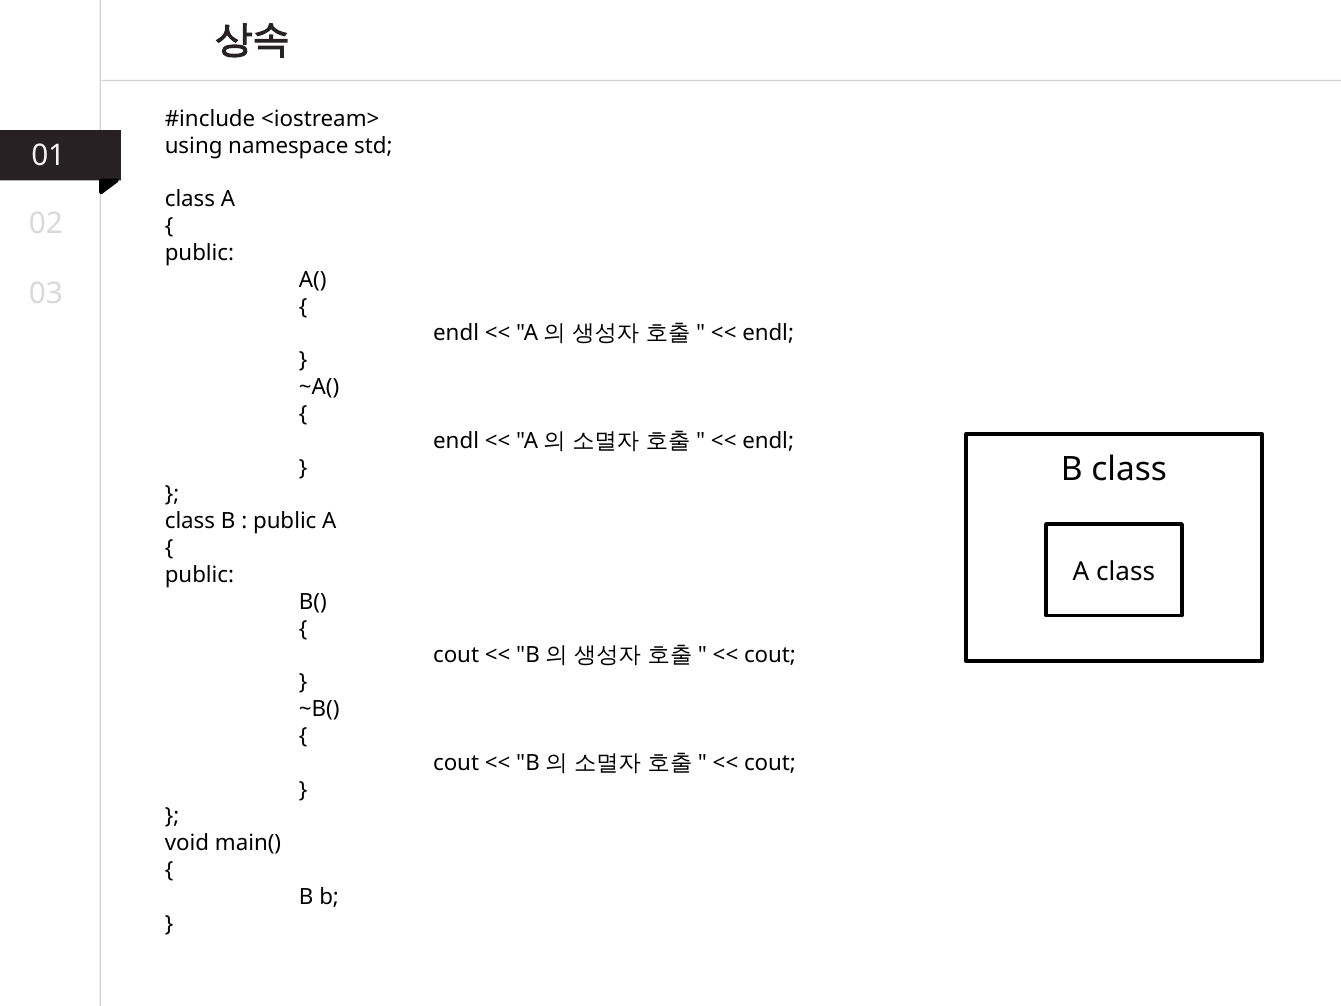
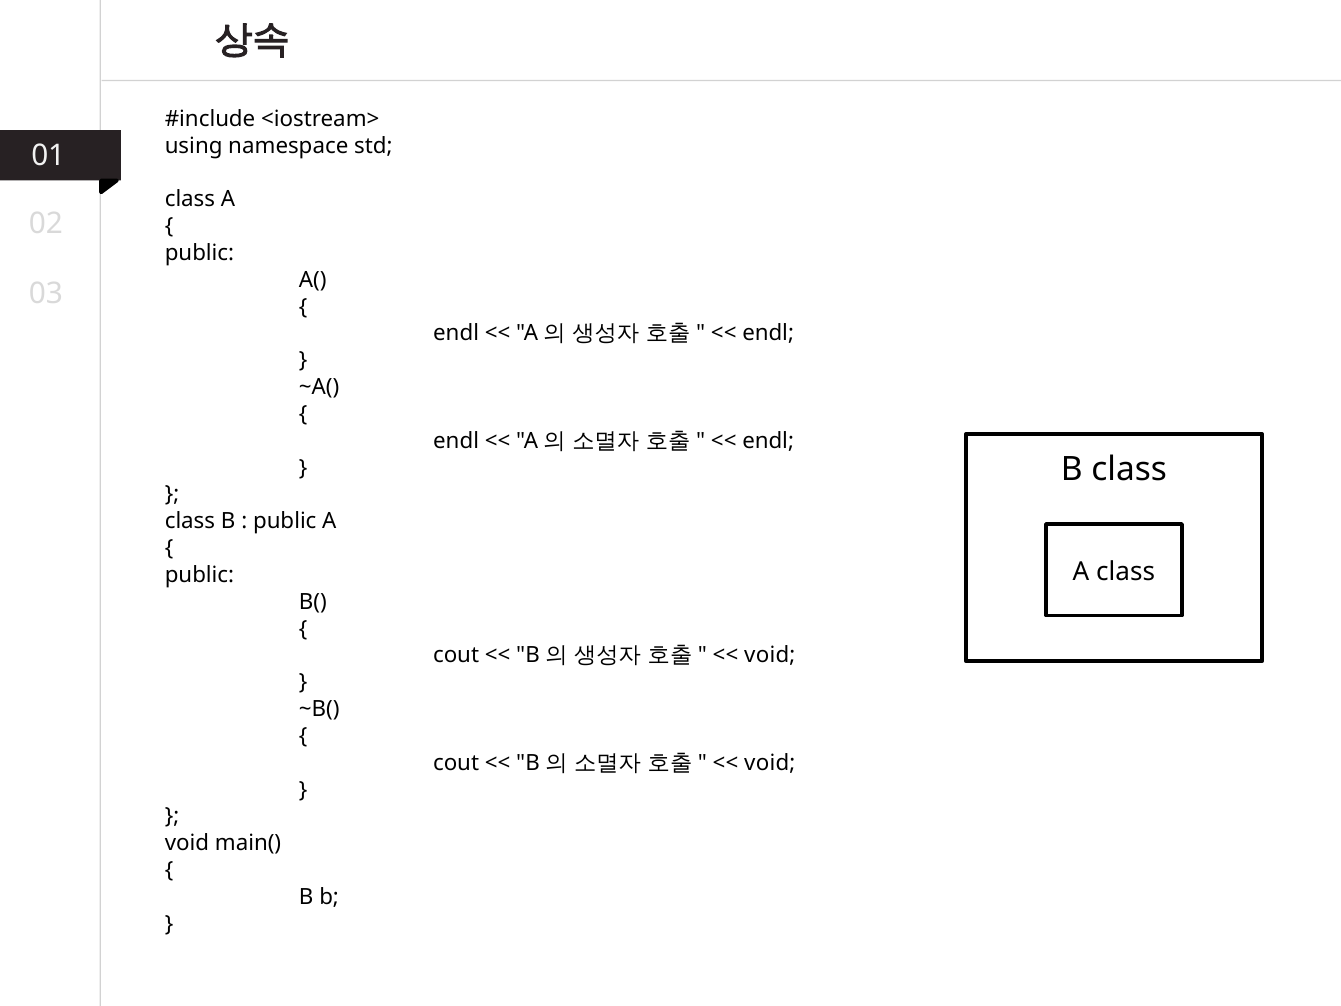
cout at (770, 655): cout -> void
cout at (770, 763): cout -> void
